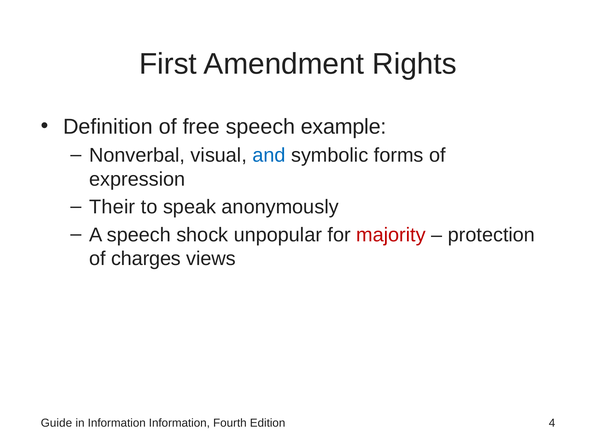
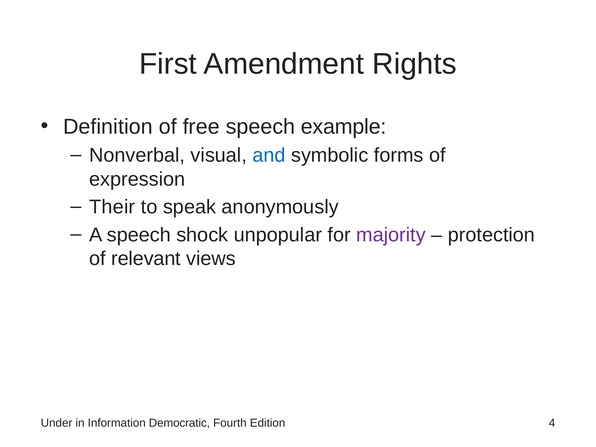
majority colour: red -> purple
charges: charges -> relevant
Guide: Guide -> Under
Information Information: Information -> Democratic
